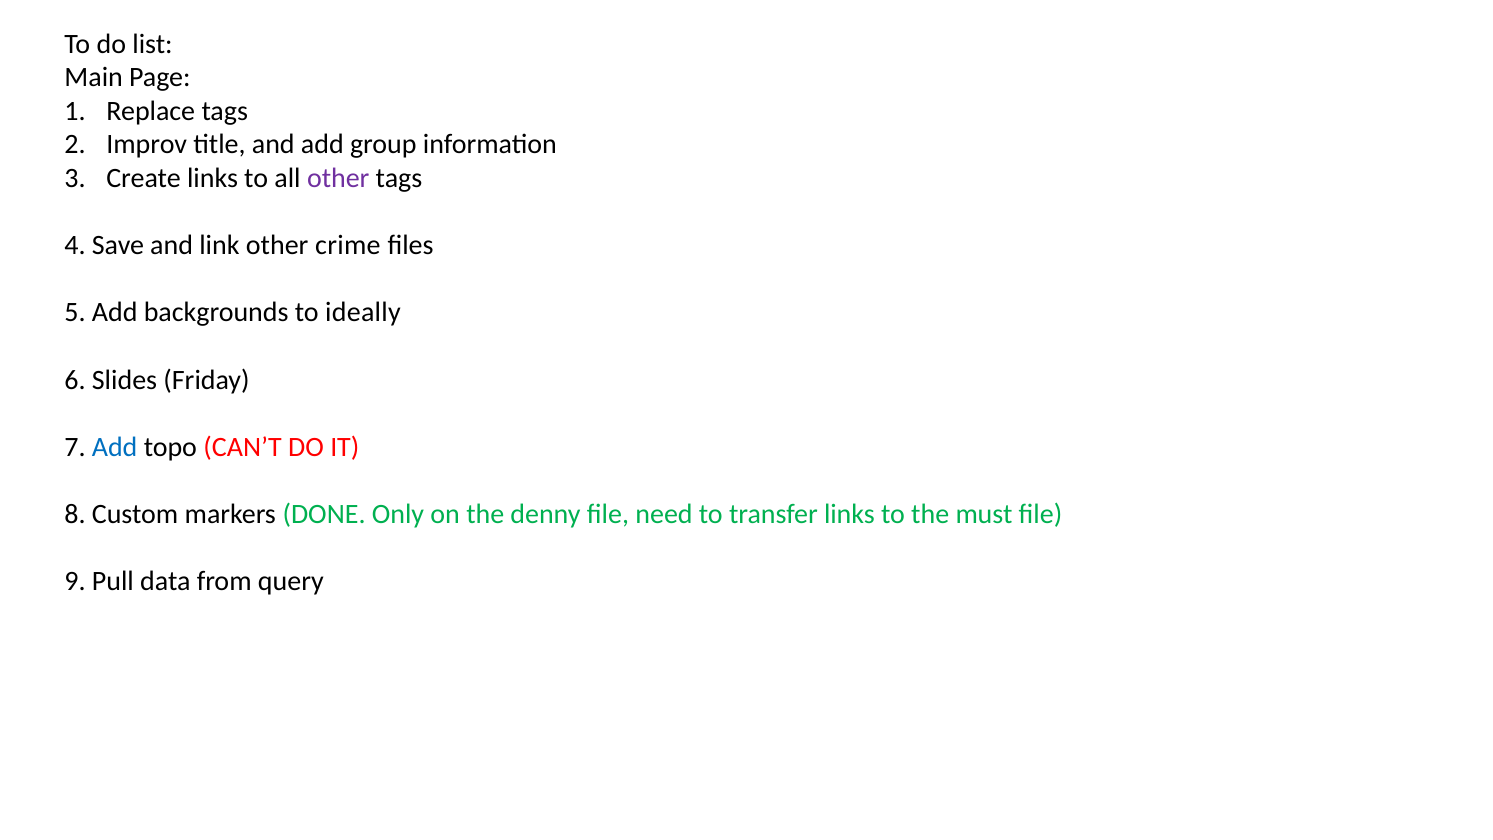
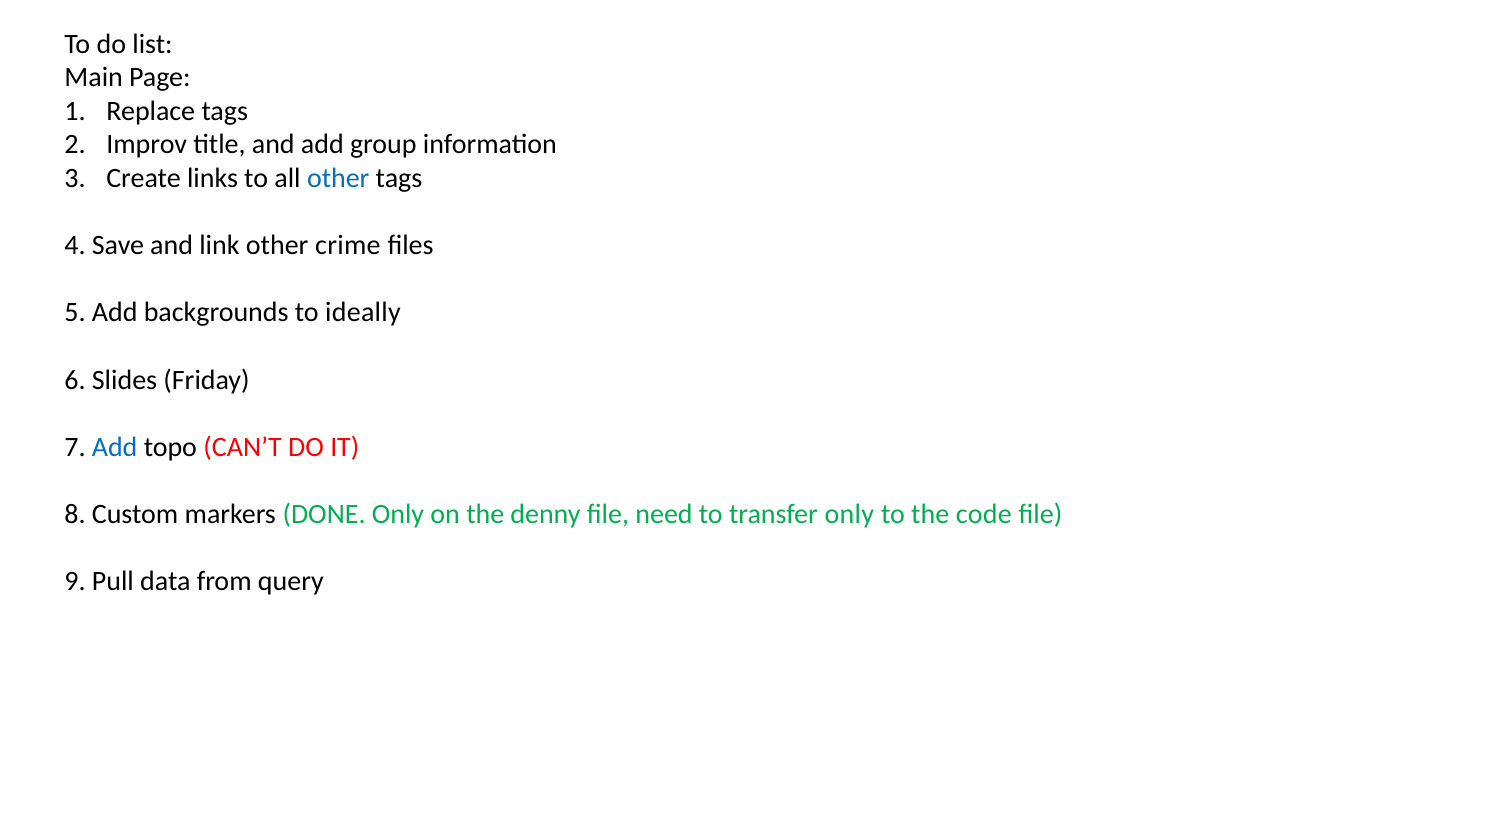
other at (338, 178) colour: purple -> blue
transfer links: links -> only
must: must -> code
